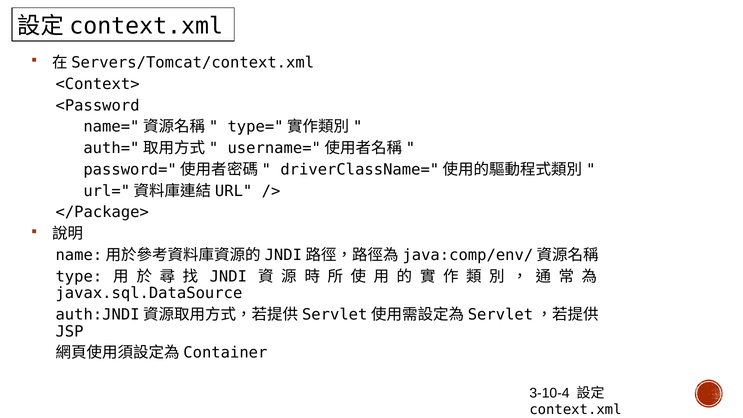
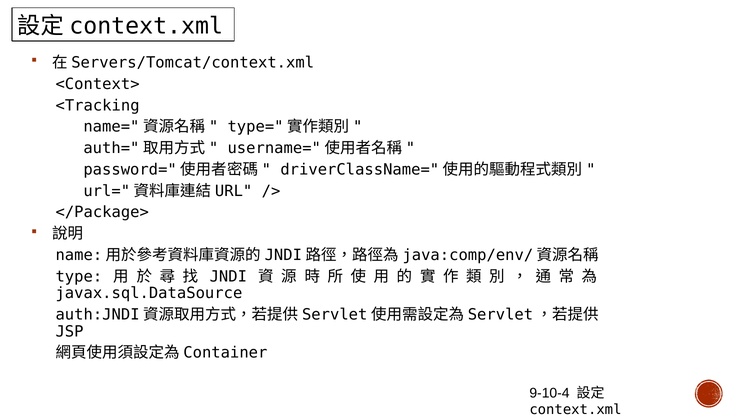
<Password: <Password -> <Tracking
3-10-4: 3-10-4 -> 9-10-4
